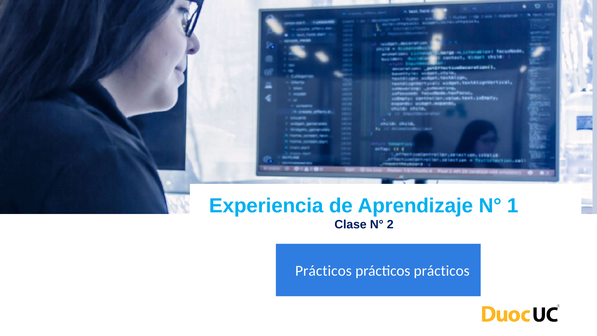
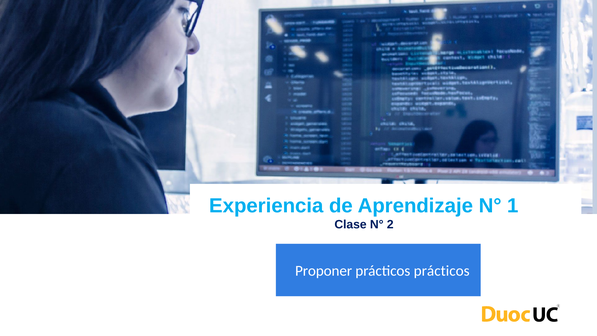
Prácticos at (323, 271): Prácticos -> Proponer
